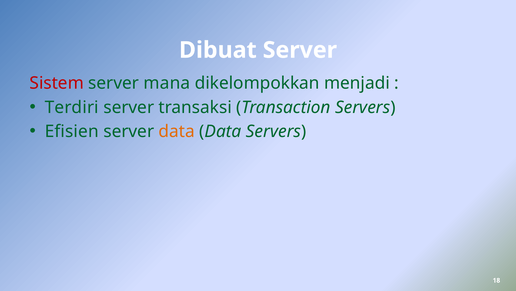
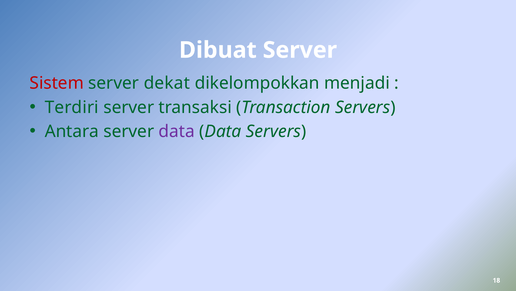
mana: mana -> dekat
Efisien: Efisien -> Antara
data at (177, 131) colour: orange -> purple
